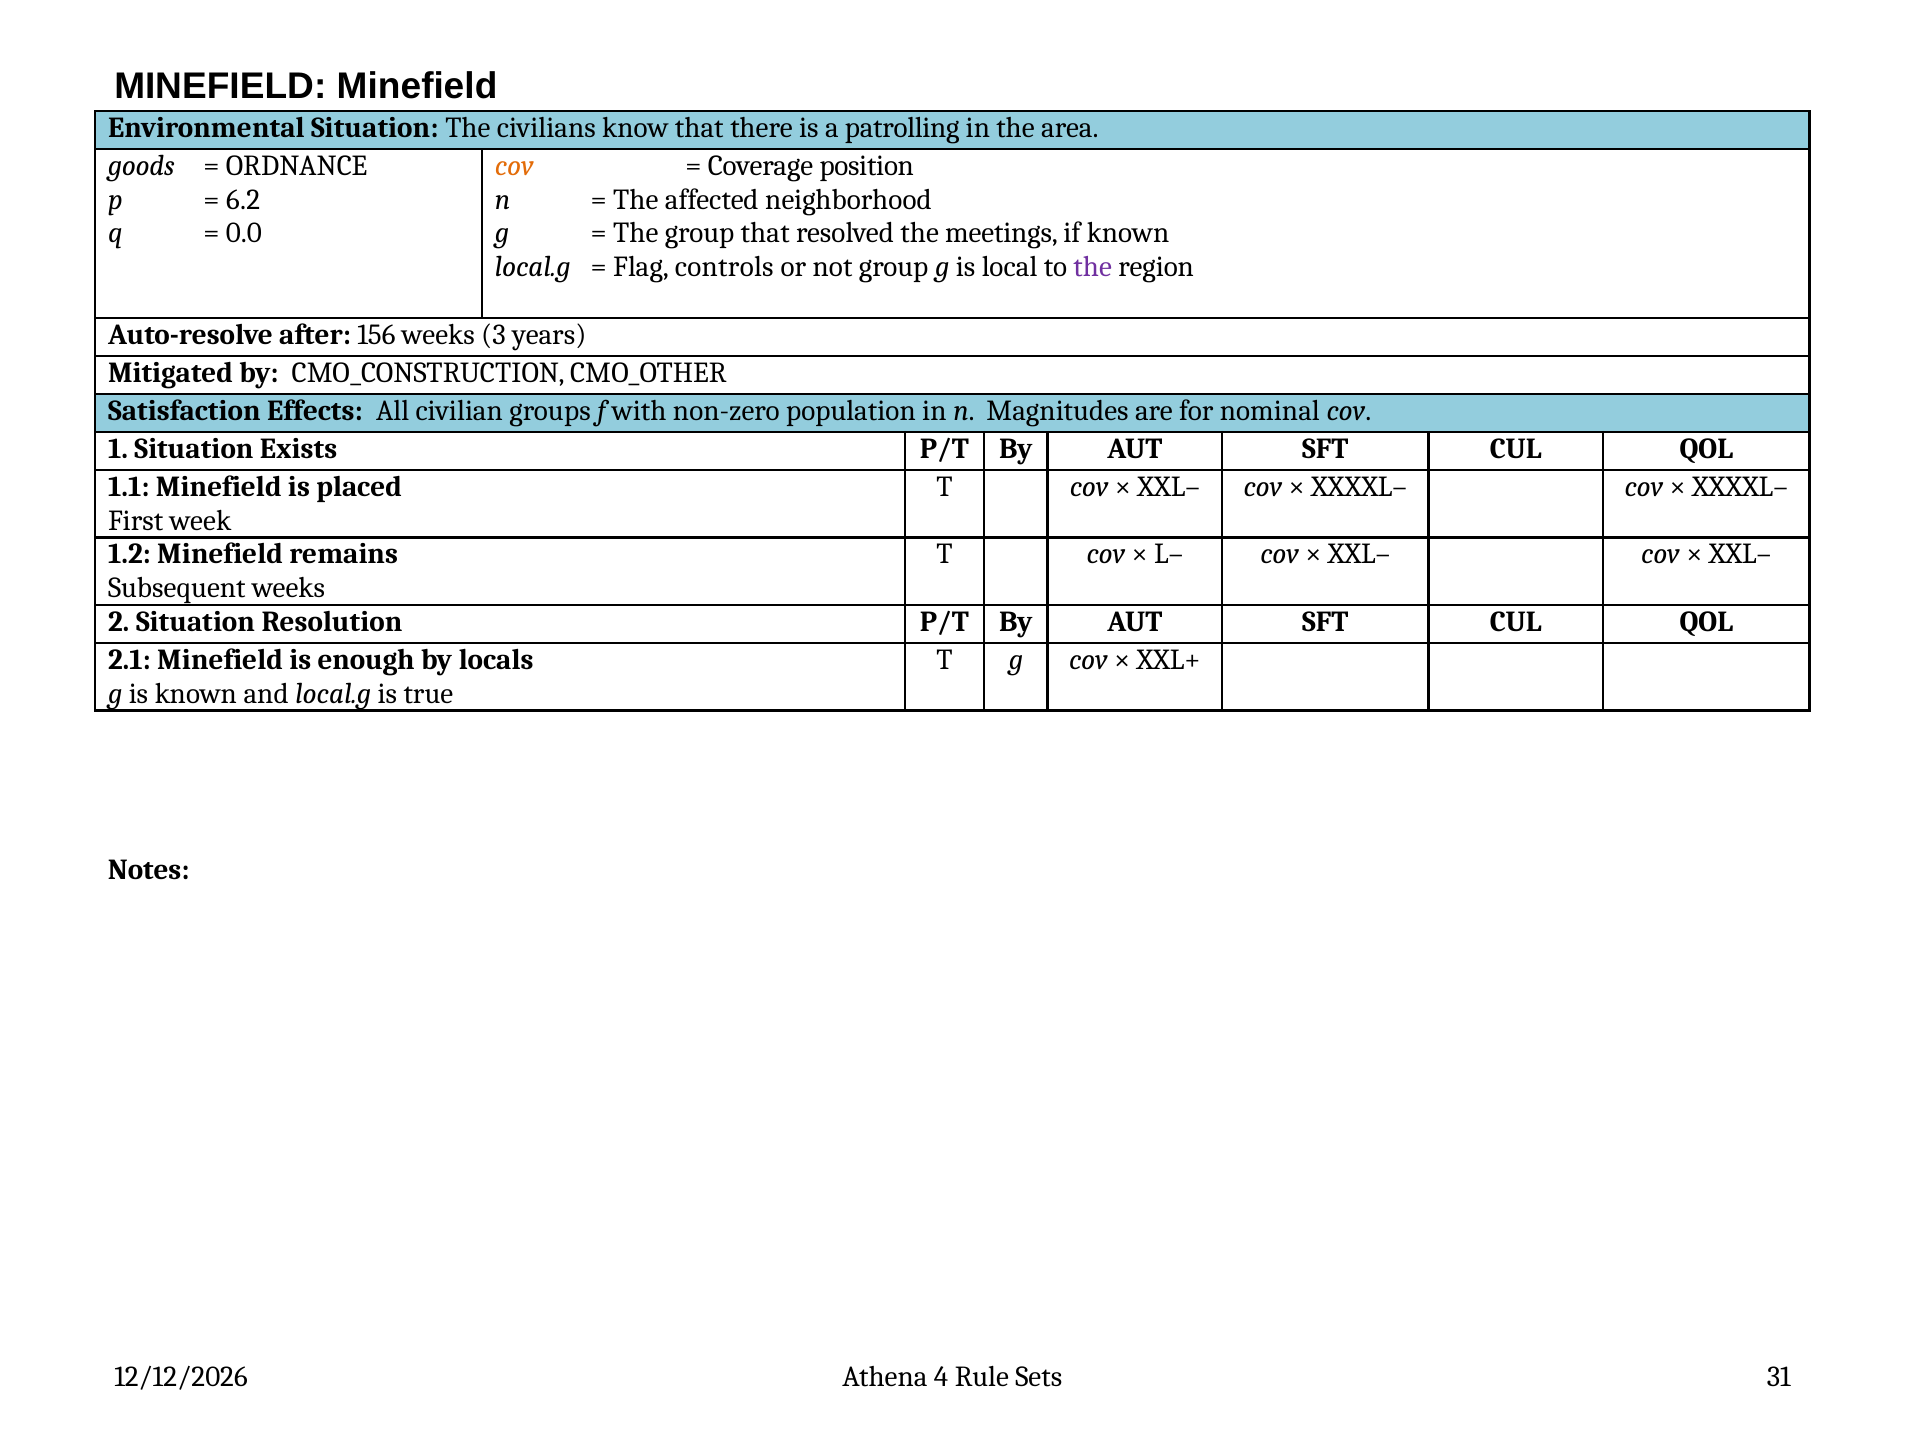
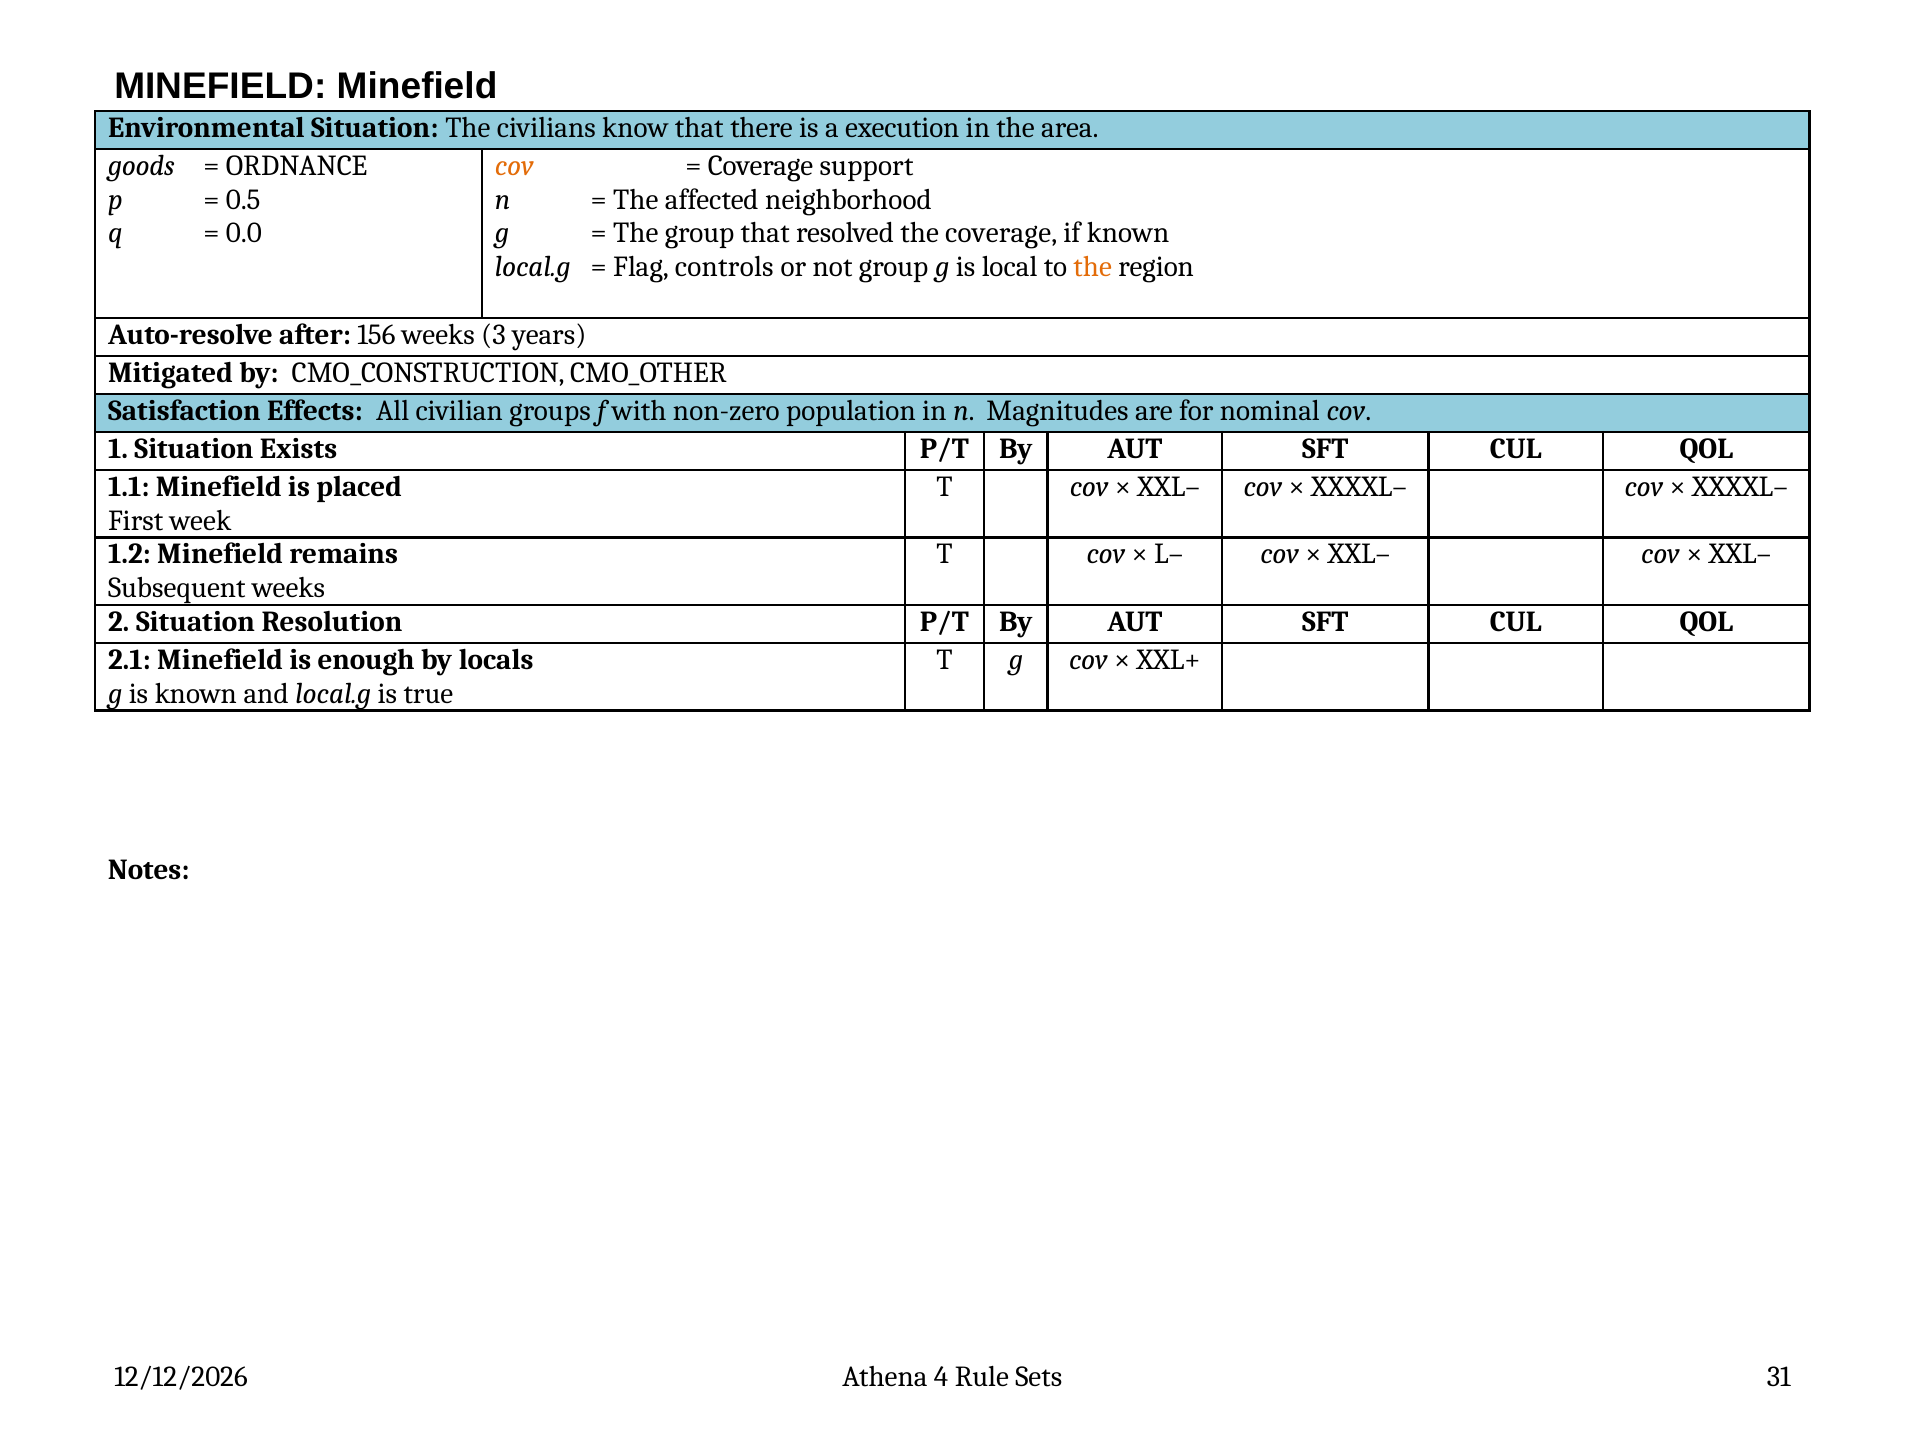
patrolling: patrolling -> execution
position: position -> support
6.2: 6.2 -> 0.5
the meetings: meetings -> coverage
the at (1093, 267) colour: purple -> orange
